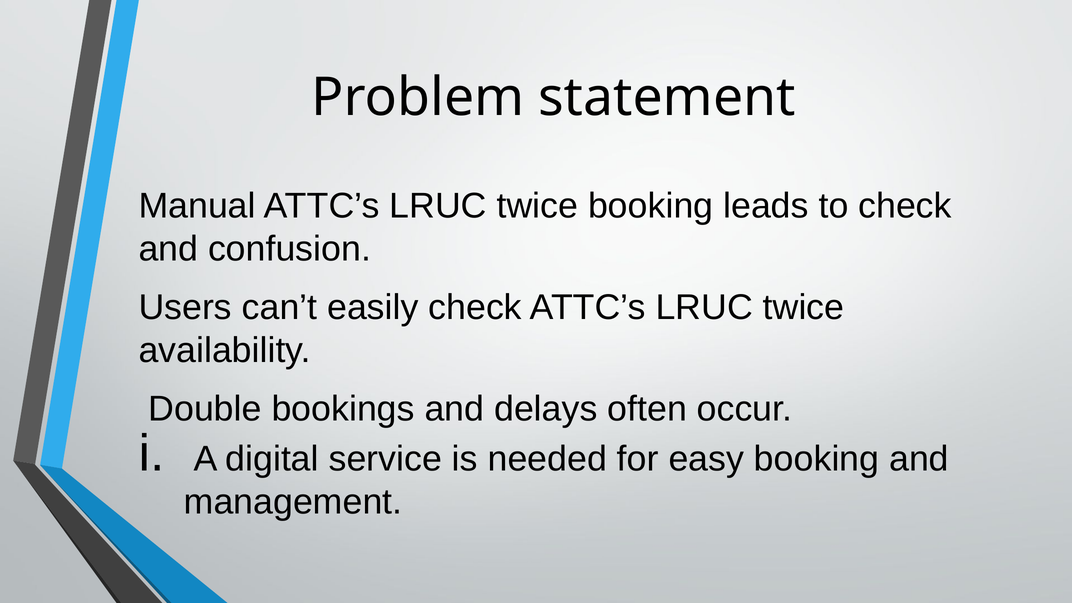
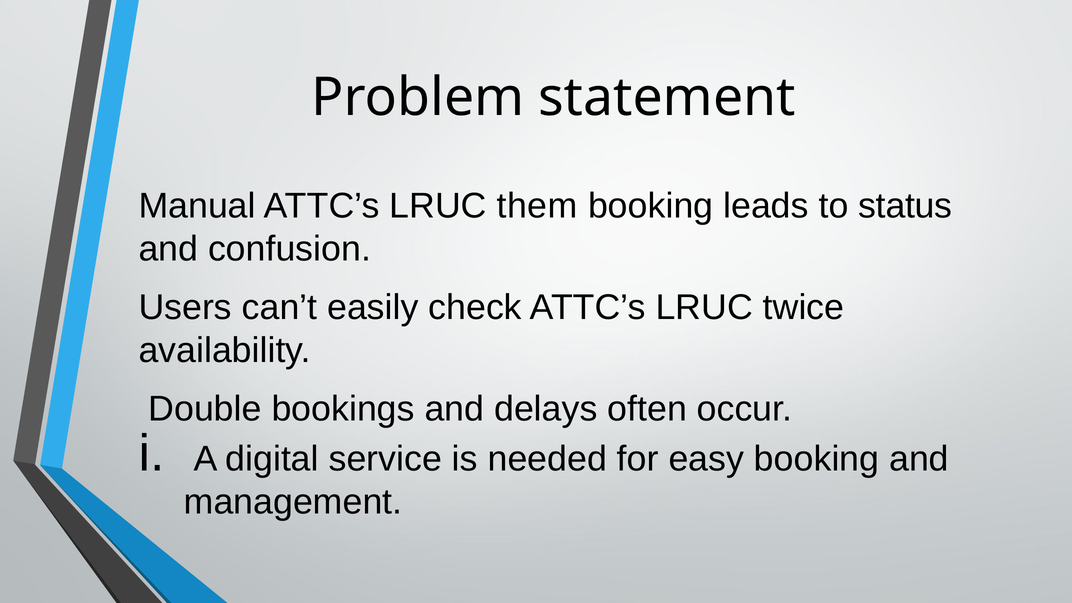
Manual ATTC’s LRUC twice: twice -> them
to check: check -> status
